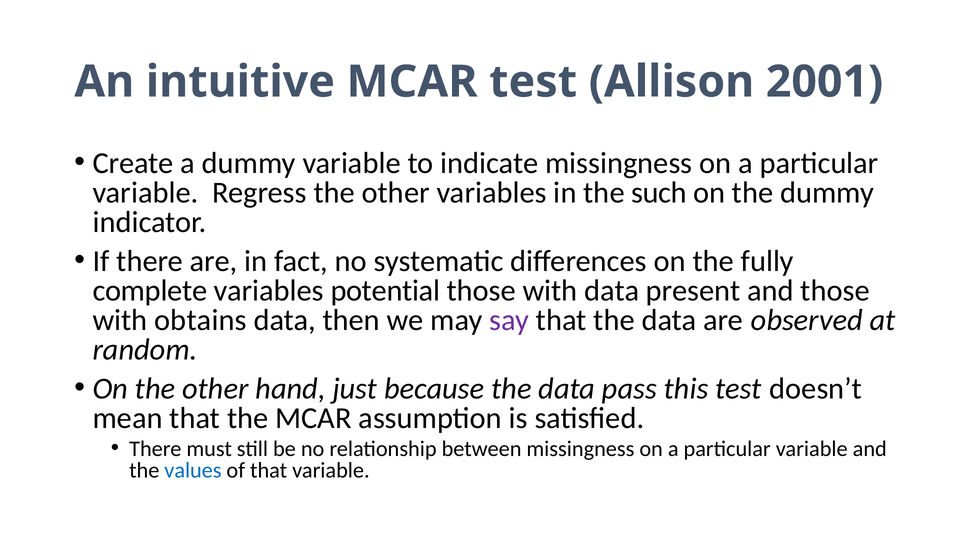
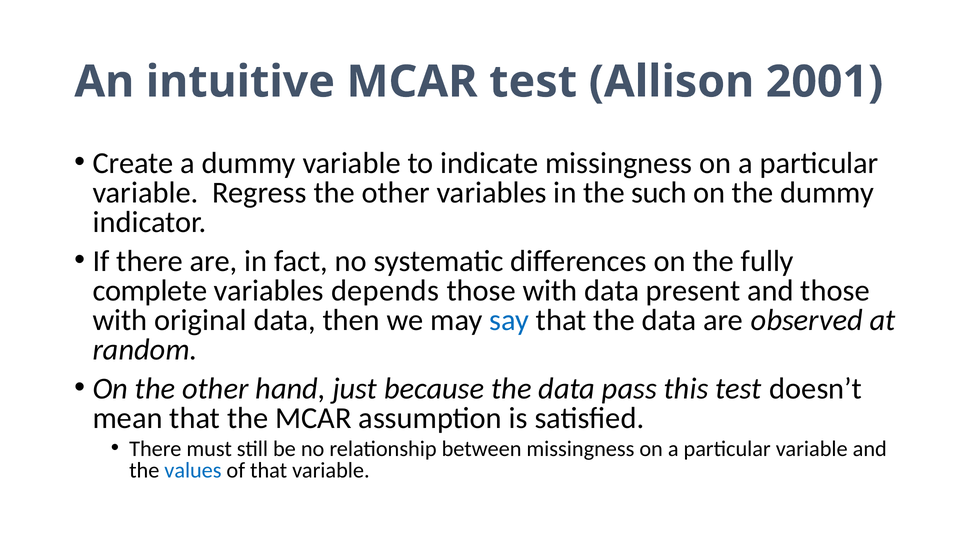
potential: potential -> depends
obtains: obtains -> original
say colour: purple -> blue
